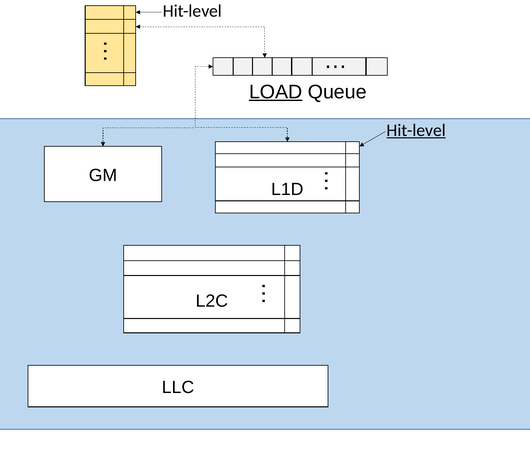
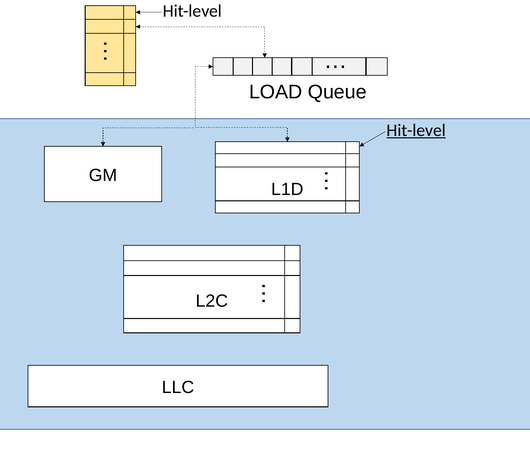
LOAD underline: present -> none
